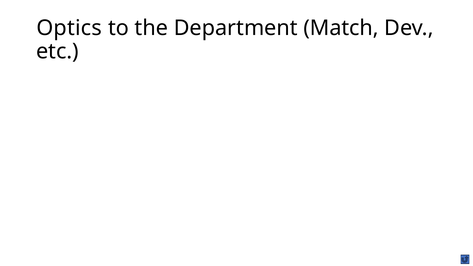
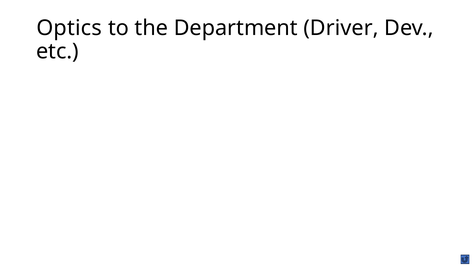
Match: Match -> Driver
